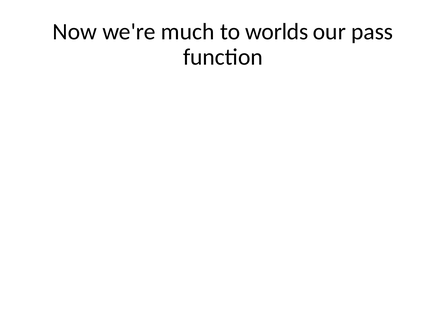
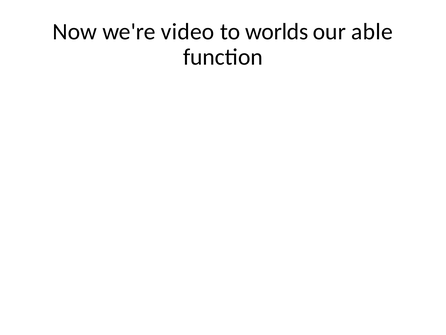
much: much -> video
pass: pass -> able
